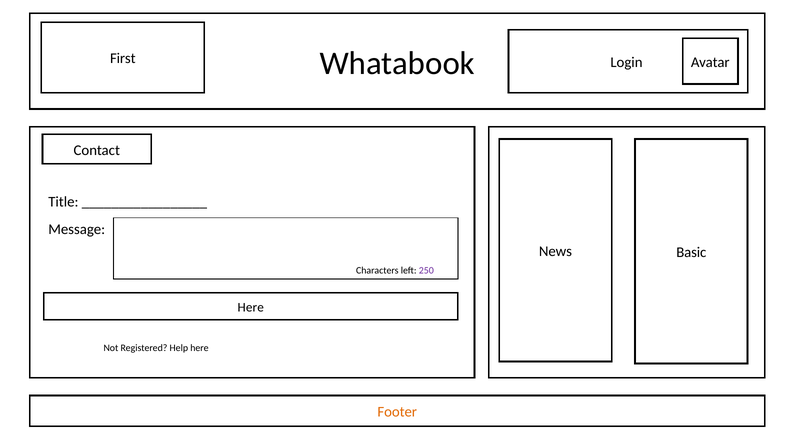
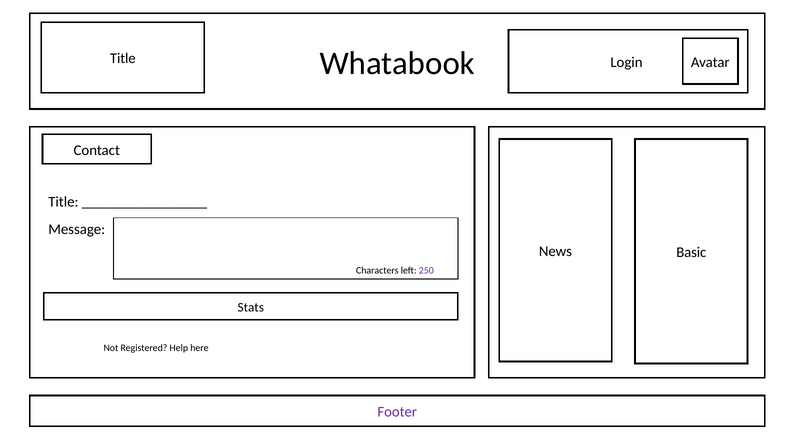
First at (123, 58): First -> Title
Here at (251, 307): Here -> Stats
Footer colour: orange -> purple
